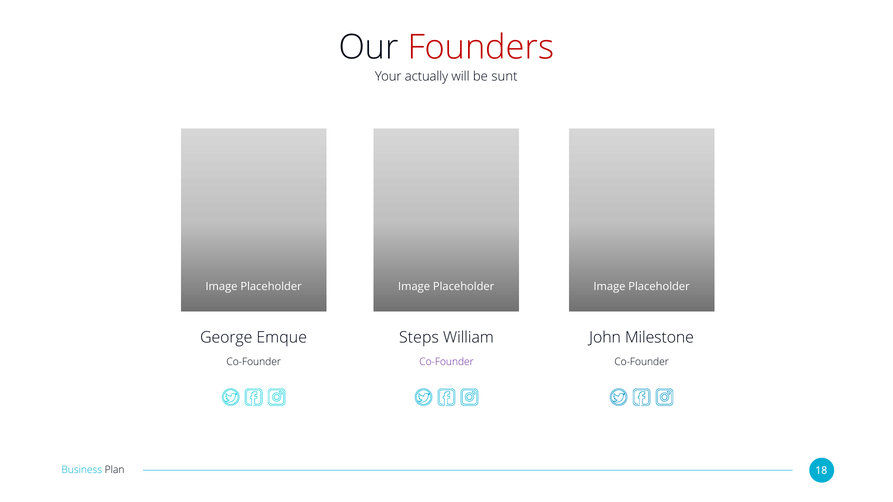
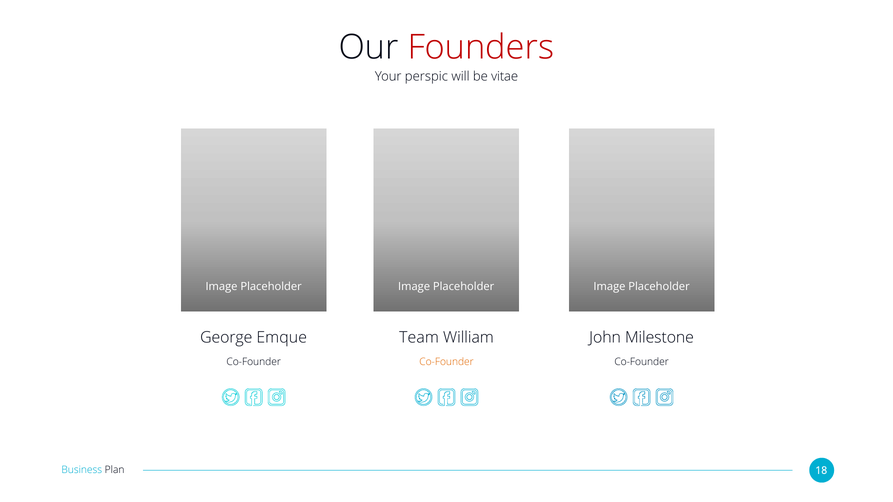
actually: actually -> perspic
sunt: sunt -> vitae
Steps: Steps -> Team
Co-Founder at (446, 362) colour: purple -> orange
